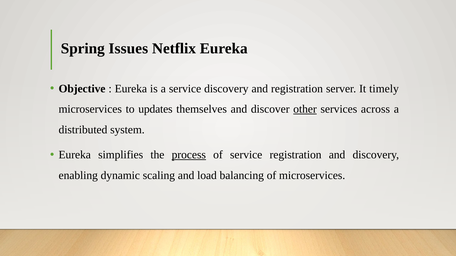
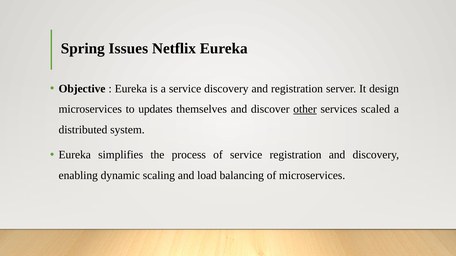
timely: timely -> design
across: across -> scaled
process underline: present -> none
